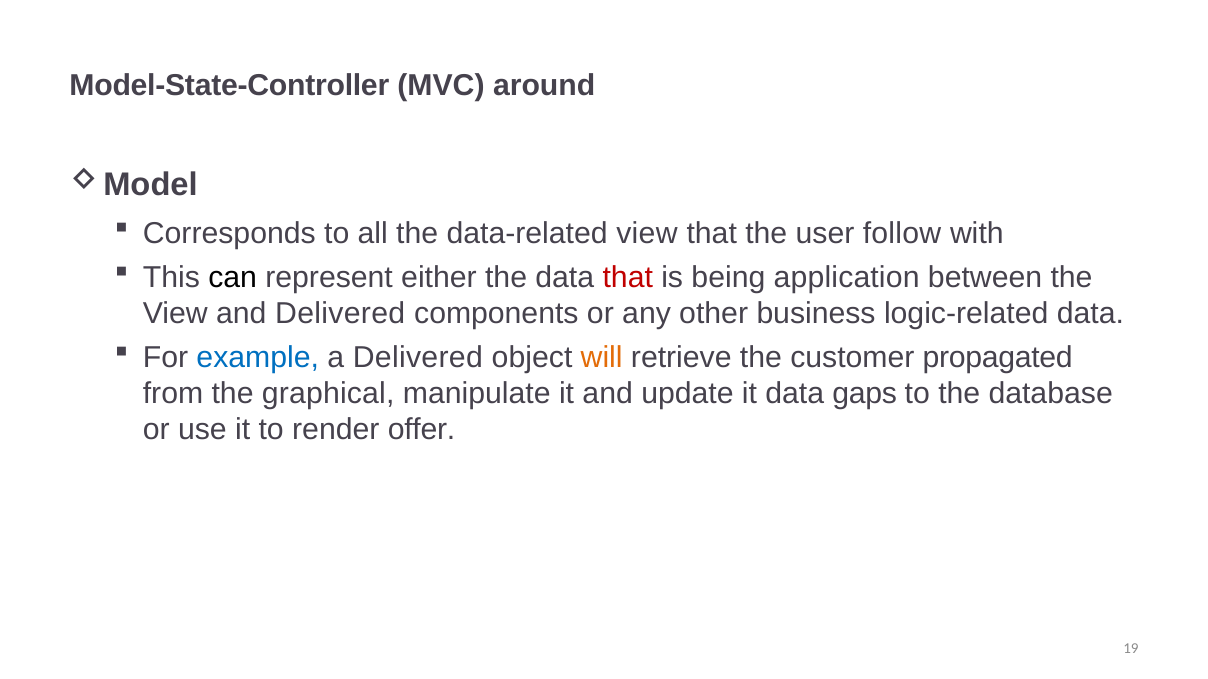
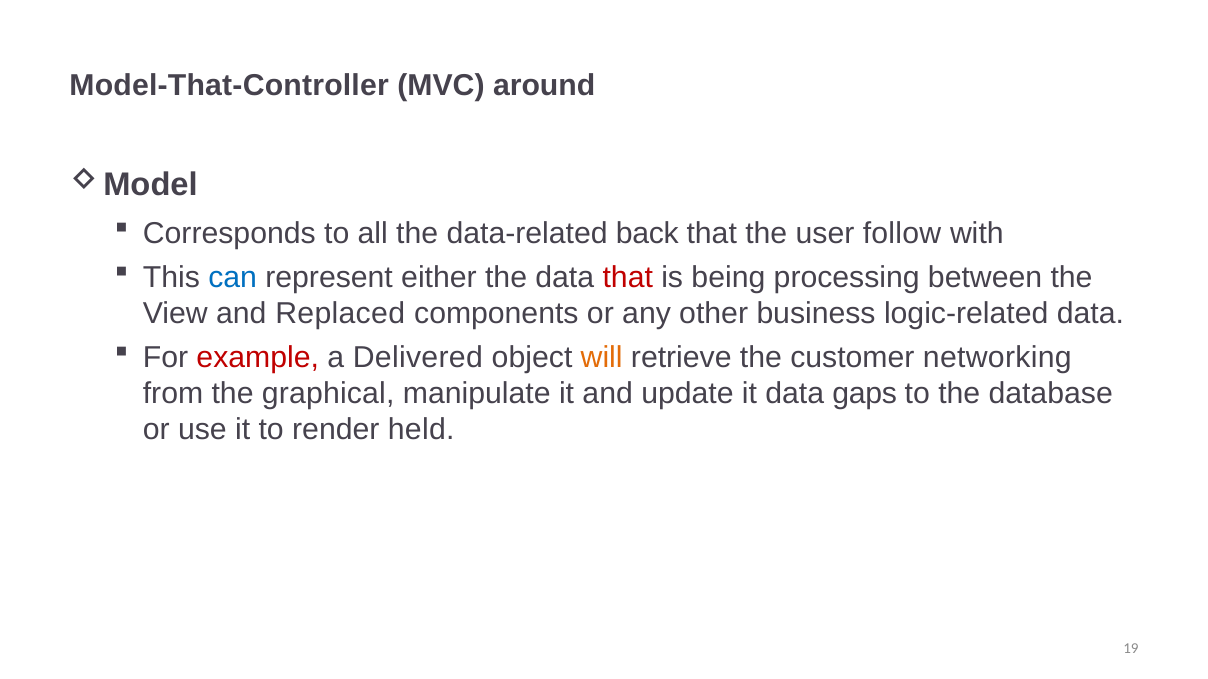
Model-State-Controller: Model-State-Controller -> Model-That-Controller
data-related view: view -> back
can colour: black -> blue
application: application -> processing
and Delivered: Delivered -> Replaced
example colour: blue -> red
propagated: propagated -> networking
offer: offer -> held
